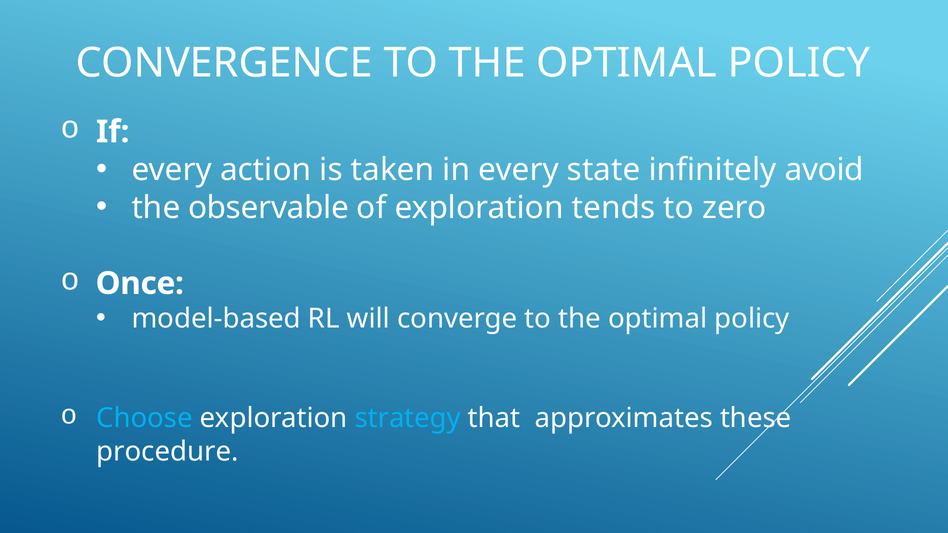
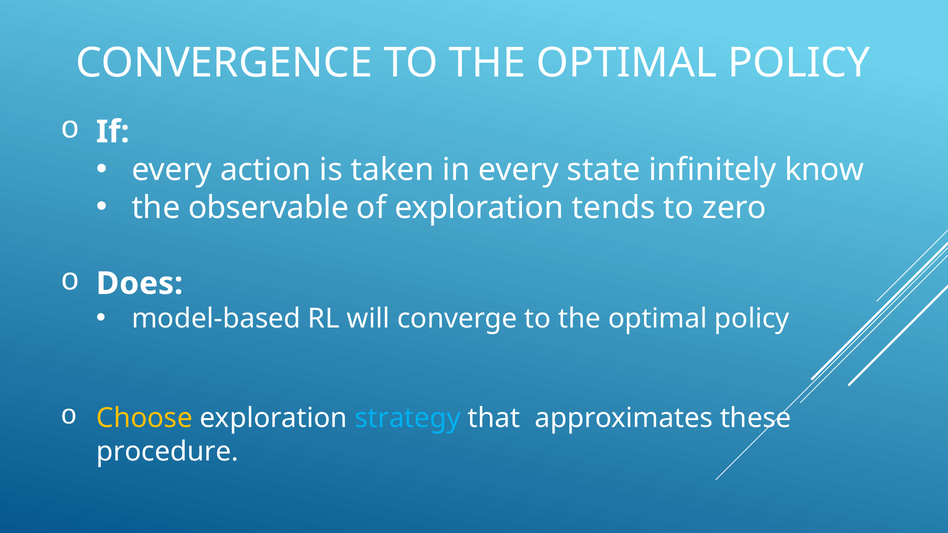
avoid: avoid -> know
Once: Once -> Does
Choose colour: light blue -> yellow
